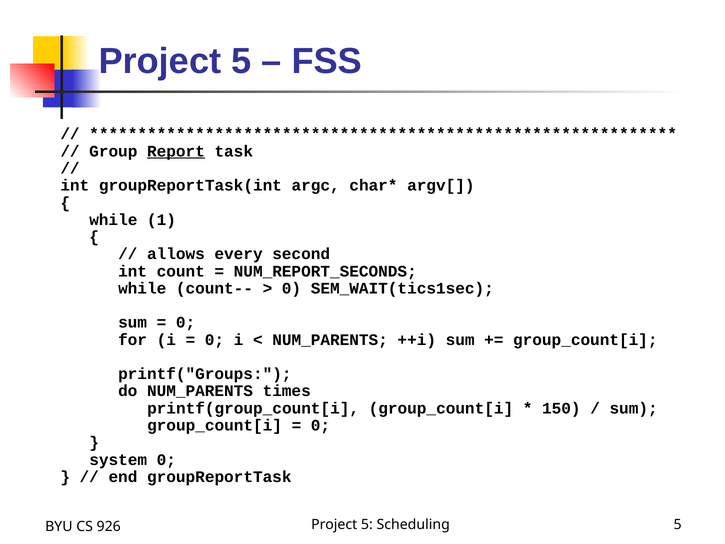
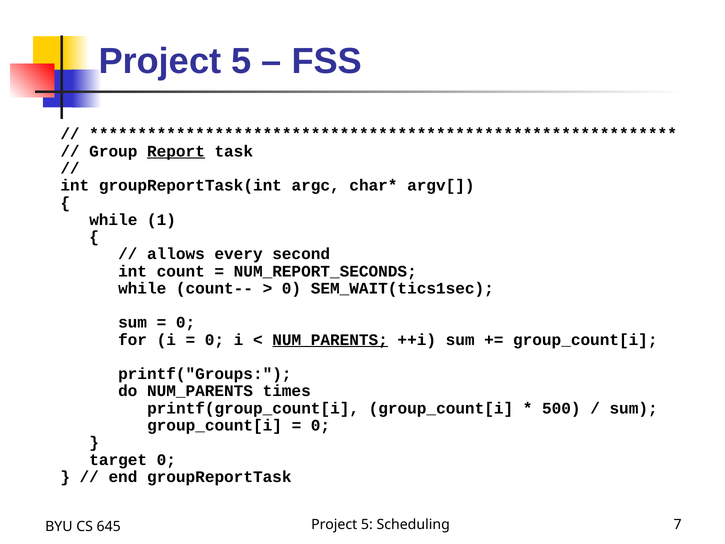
NUM_PARENTS at (330, 340) underline: none -> present
150: 150 -> 500
system: system -> target
Scheduling 5: 5 -> 7
926: 926 -> 645
